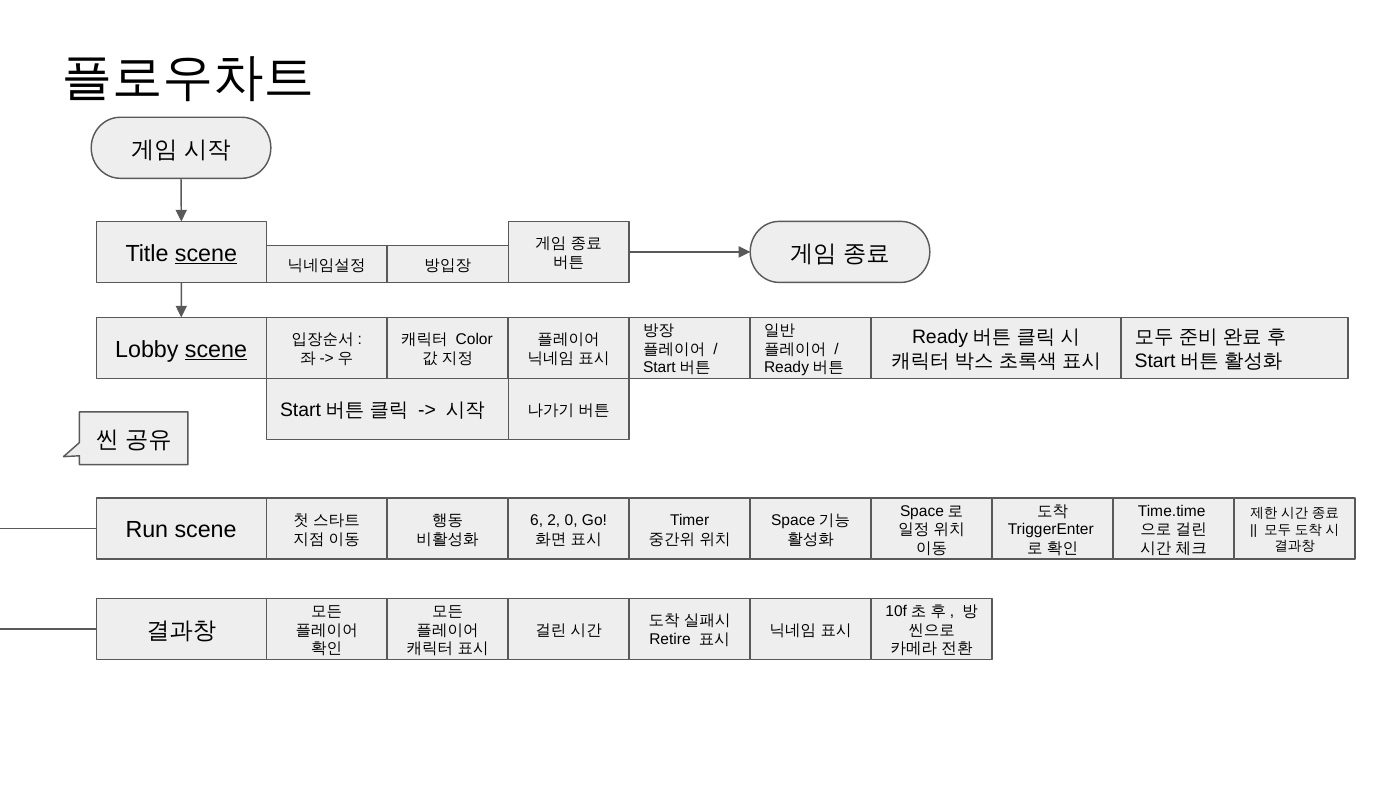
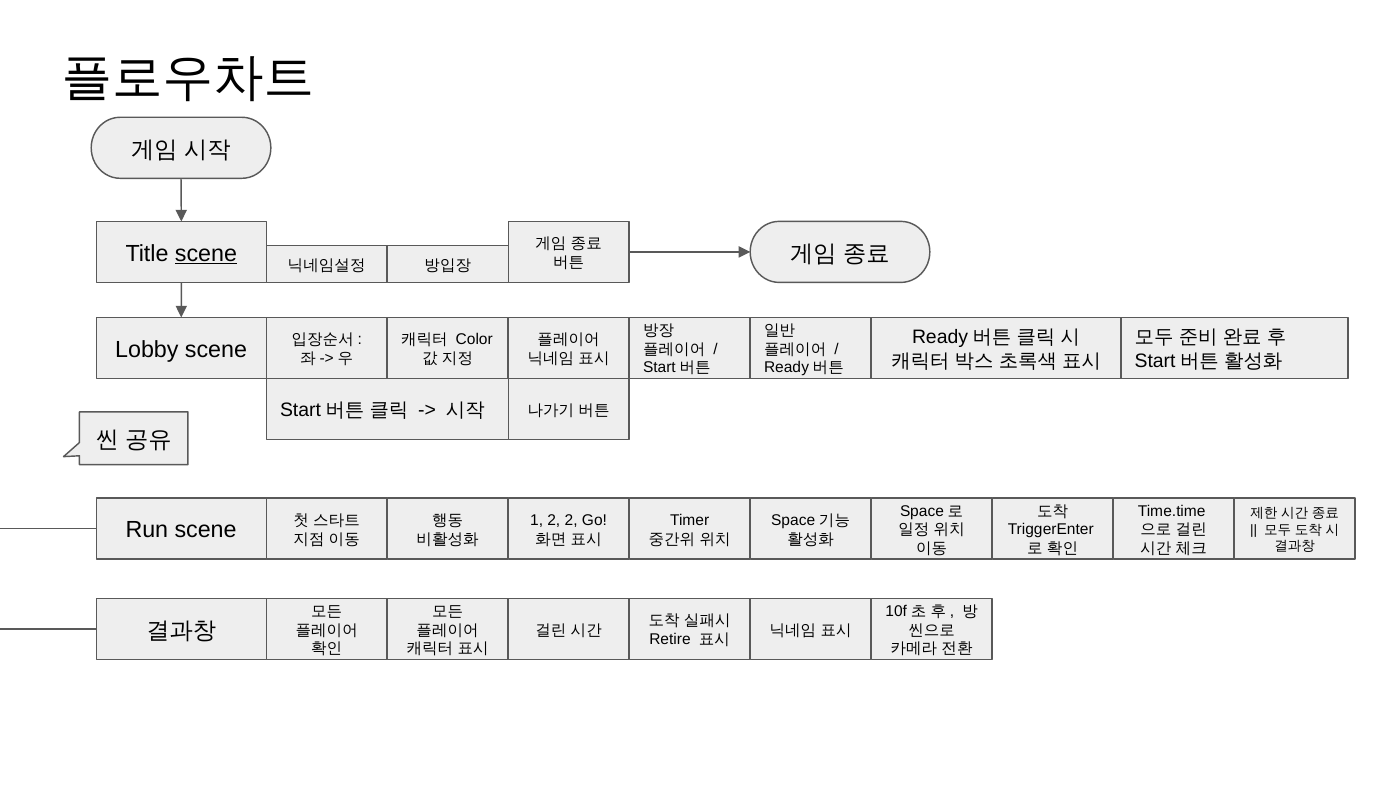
scene at (216, 349) underline: present -> none
6: 6 -> 1
2 0: 0 -> 2
